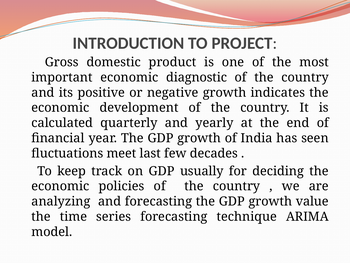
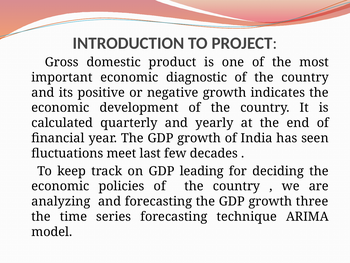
usually: usually -> leading
value: value -> three
